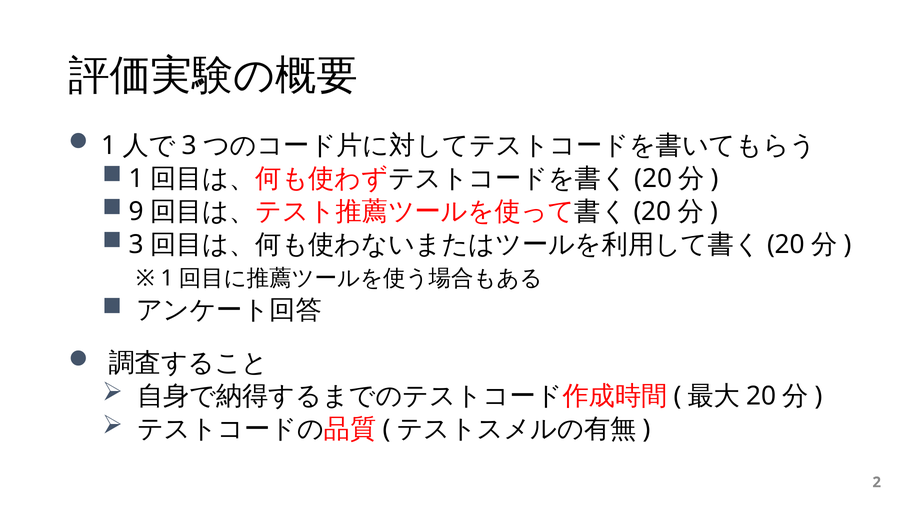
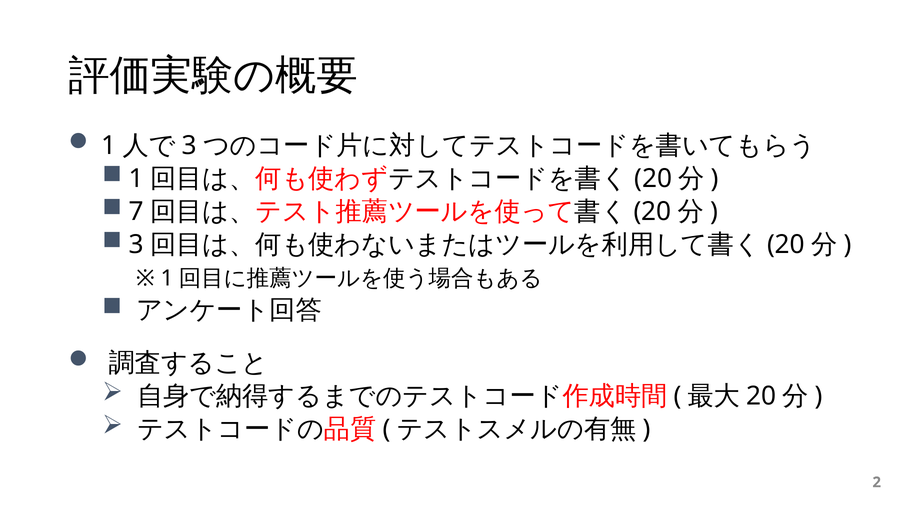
9: 9 -> 7
